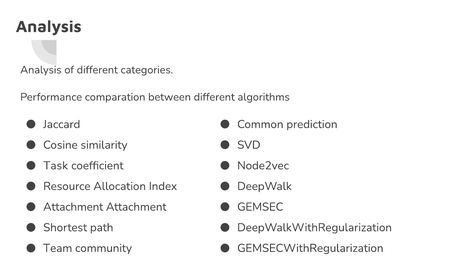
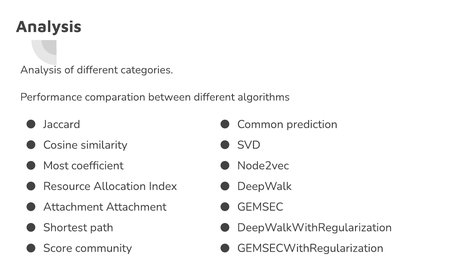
Task: Task -> Most
Team: Team -> Score
